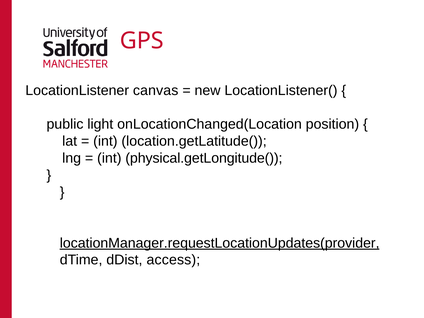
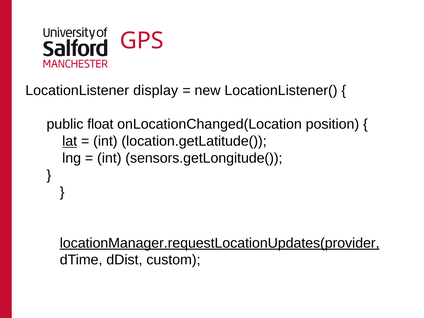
canvas: canvas -> display
light: light -> float
lat underline: none -> present
physical.getLongitude(: physical.getLongitude( -> sensors.getLongitude(
access: access -> custom
